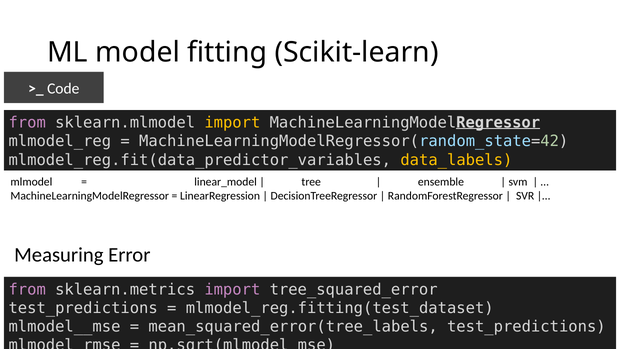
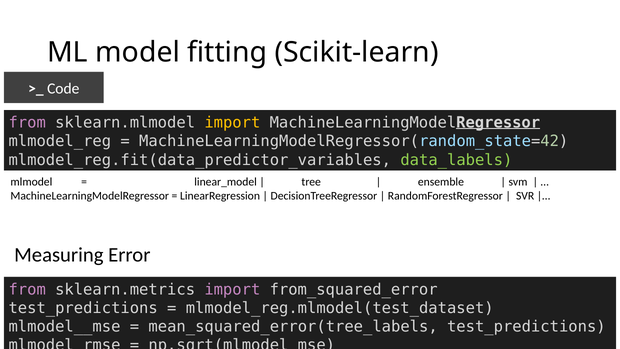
data_labels colour: yellow -> light green
tree_squared_error: tree_squared_error -> from_squared_error
mlmodel_reg.fitting(test_dataset: mlmodel_reg.fitting(test_dataset -> mlmodel_reg.mlmodel(test_dataset
